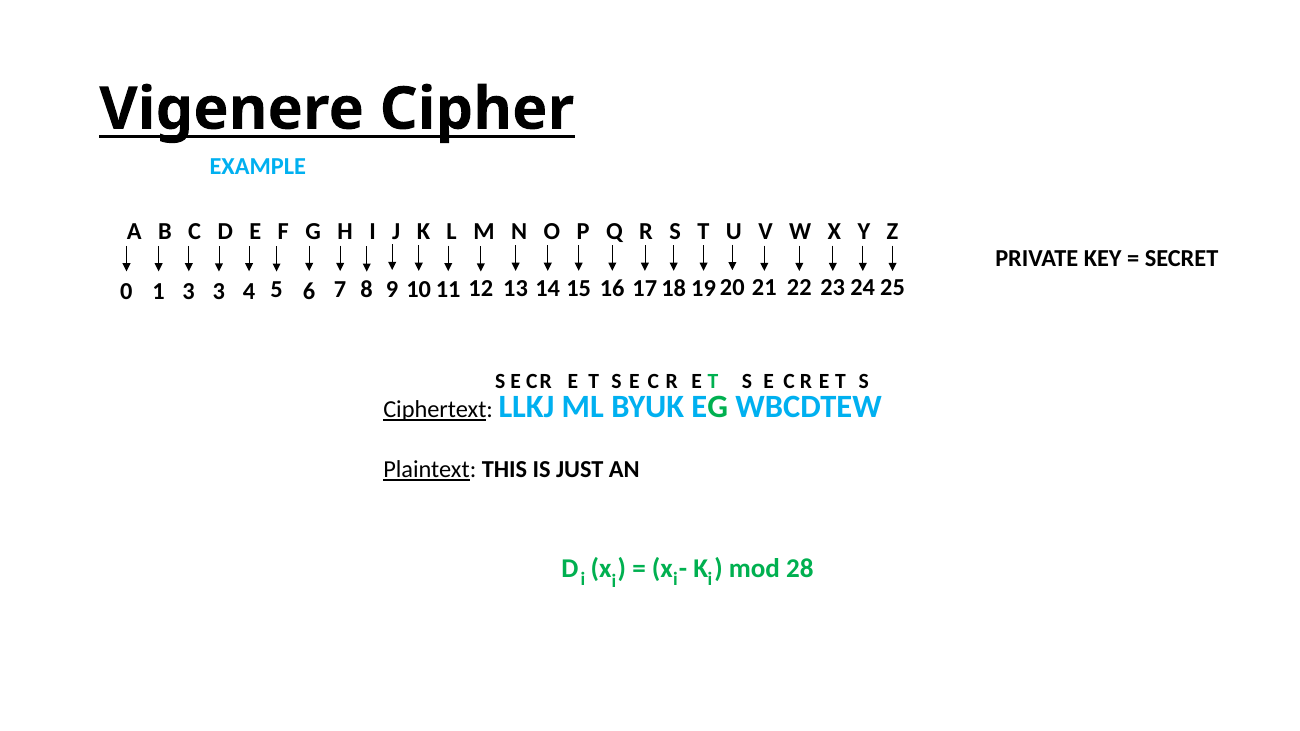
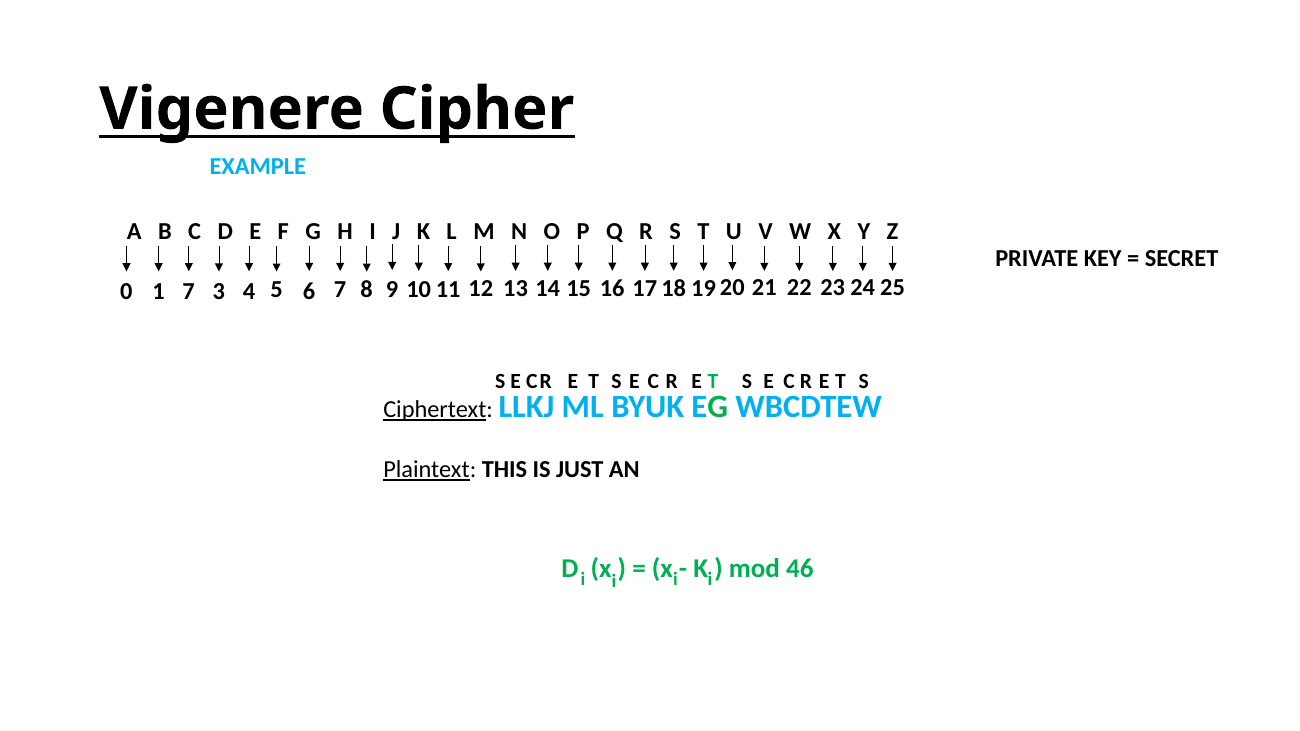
1 3: 3 -> 7
28: 28 -> 46
